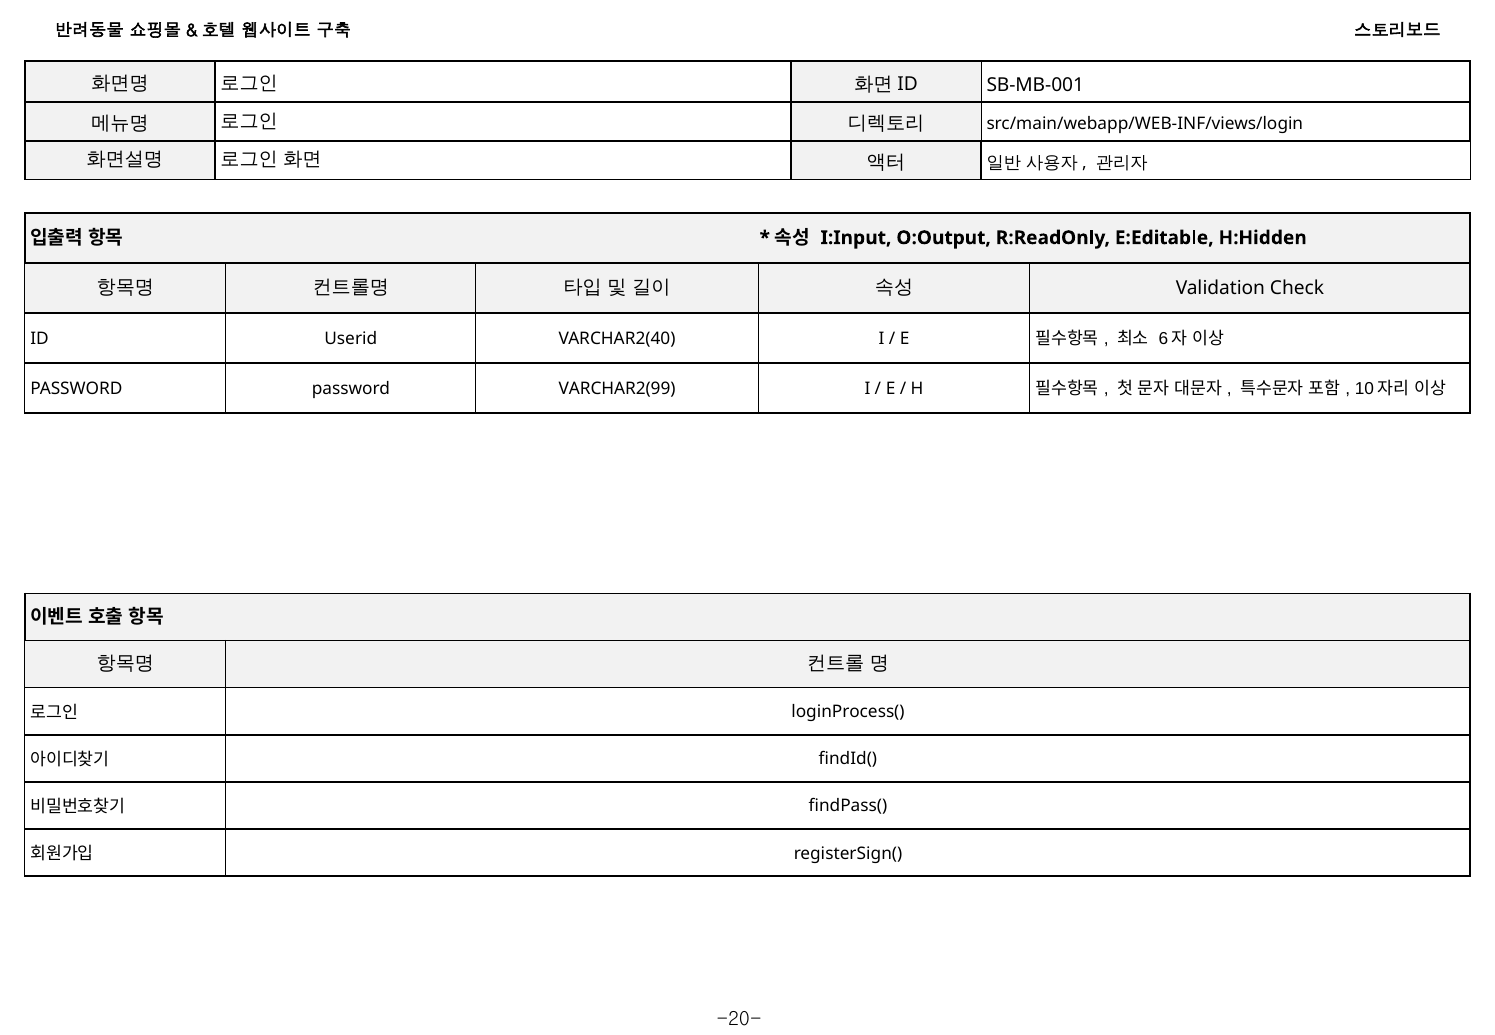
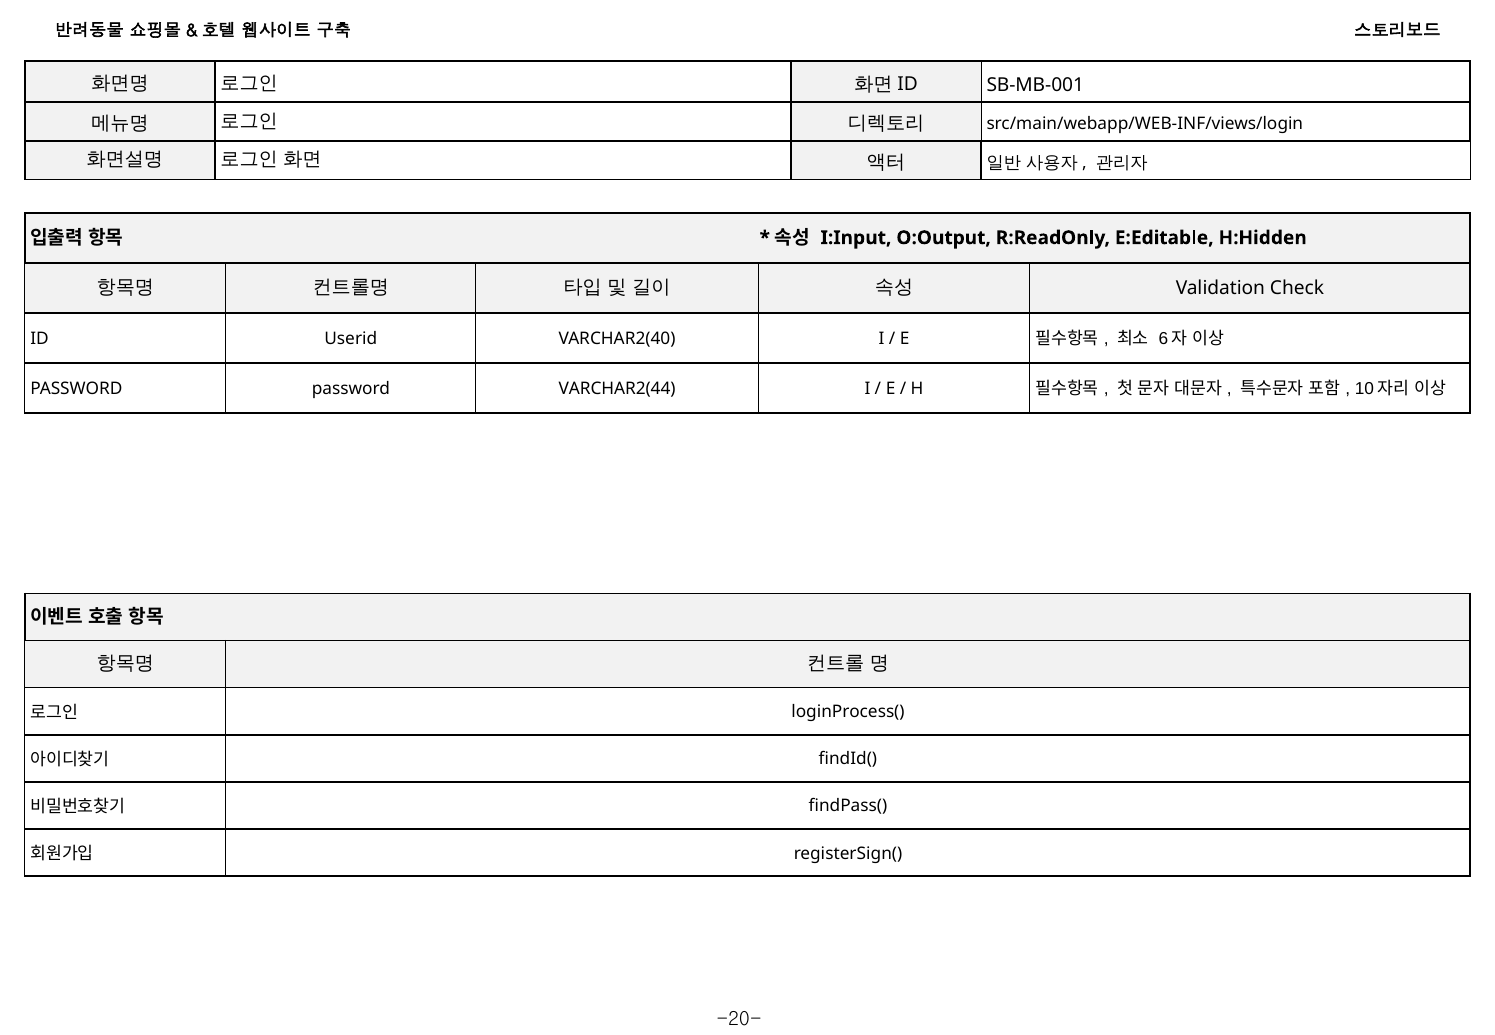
VARCHAR2(99: VARCHAR2(99 -> VARCHAR2(44
